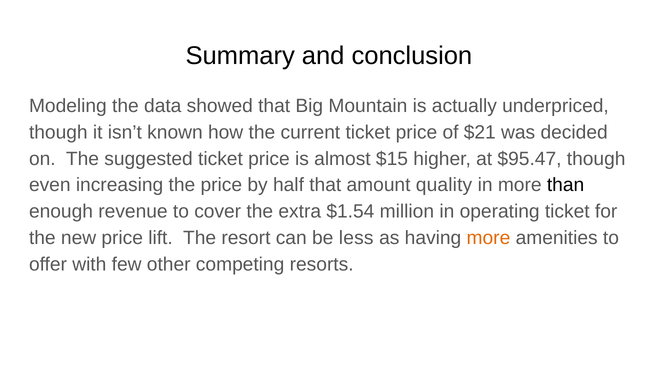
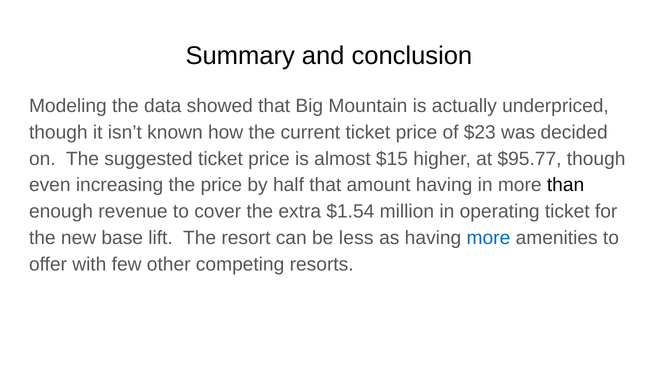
$21: $21 -> $23
$95.47: $95.47 -> $95.77
amount quality: quality -> having
new price: price -> base
more at (488, 238) colour: orange -> blue
